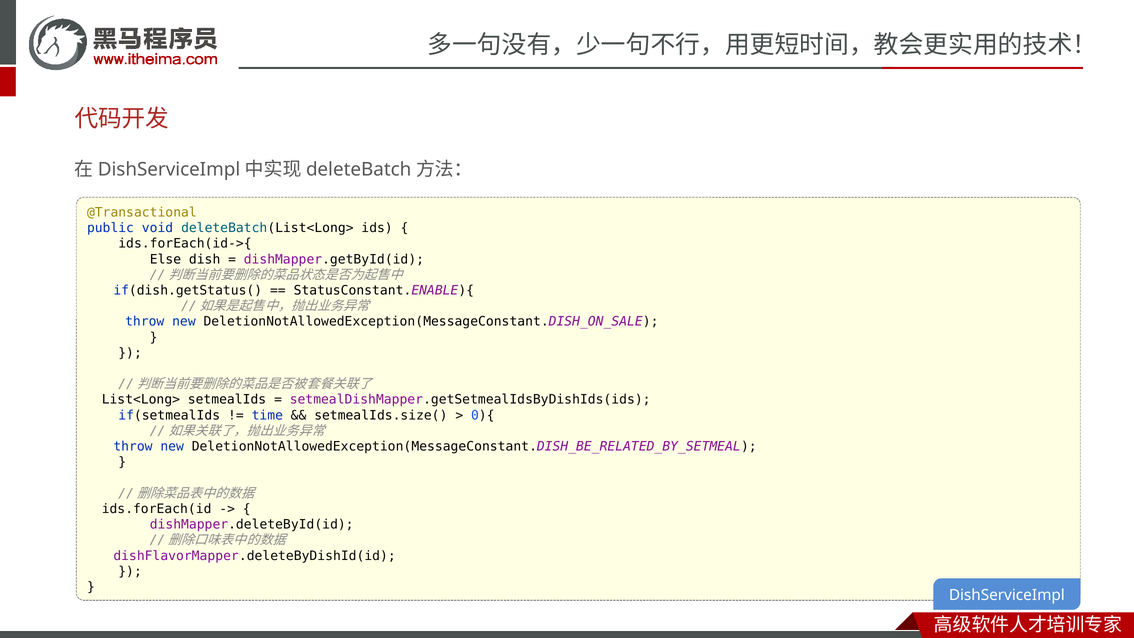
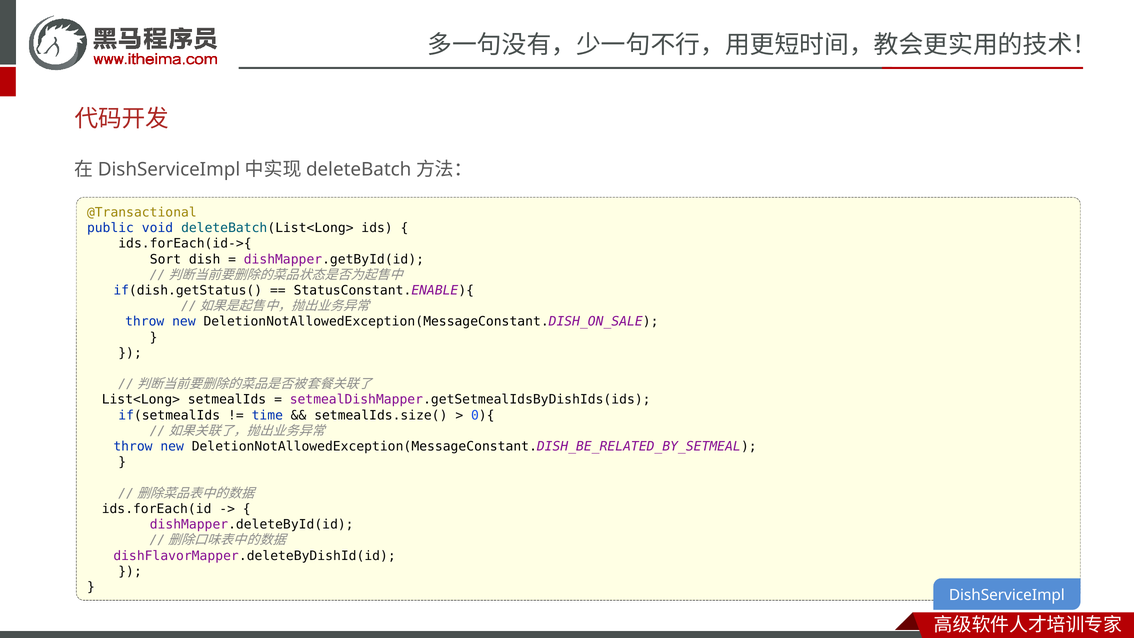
Else: Else -> Sort
